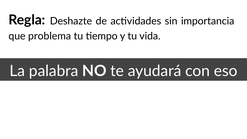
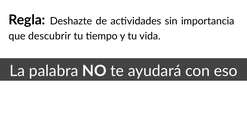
problema: problema -> descubrir
